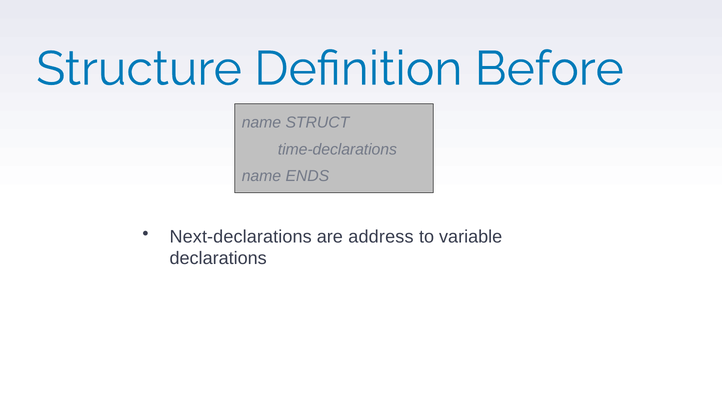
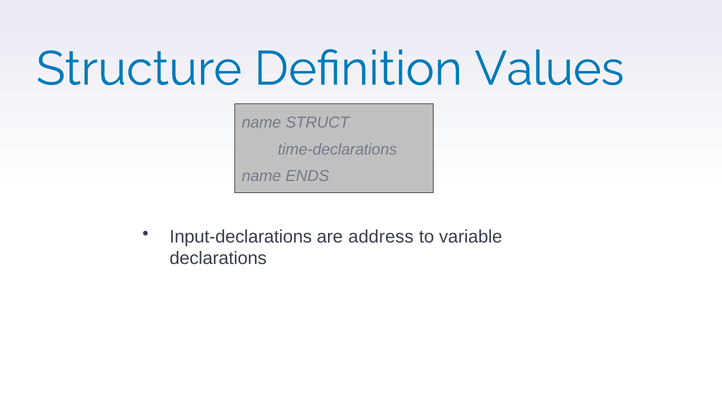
Before: Before -> Values
Next-declarations: Next-declarations -> Input-declarations
